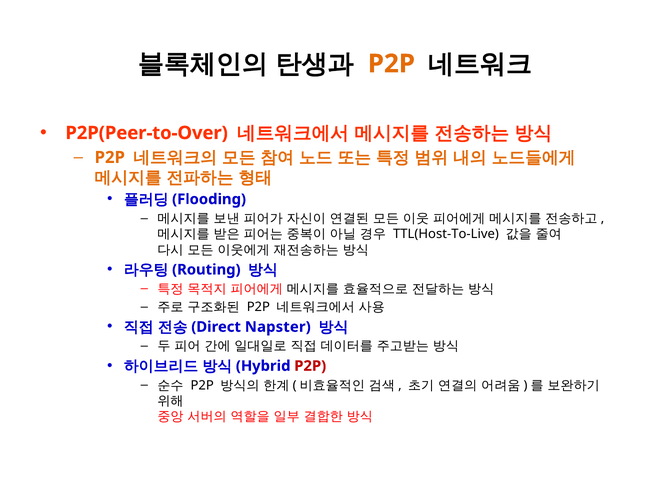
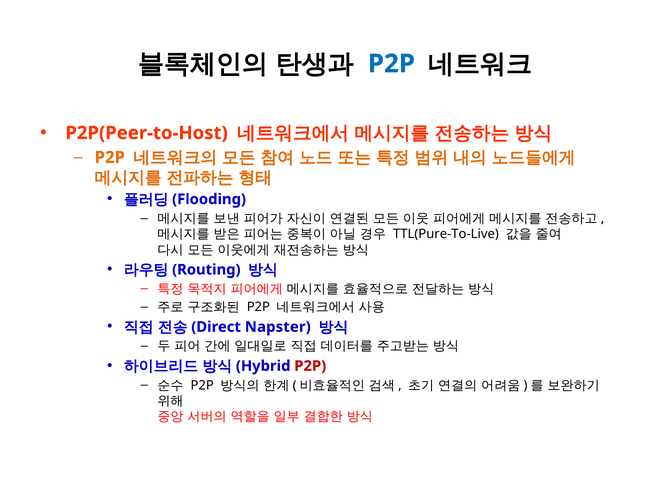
P2P at (391, 64) colour: orange -> blue
P2P(Peer-to-Over: P2P(Peer-to-Over -> P2P(Peer-to-Host
TTL(Host-To-Live: TTL(Host-To-Live -> TTL(Pure-To-Live
